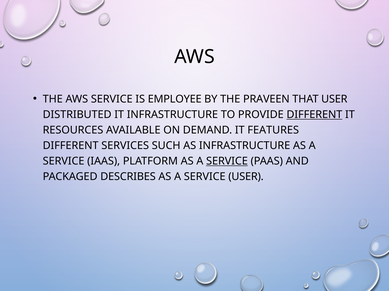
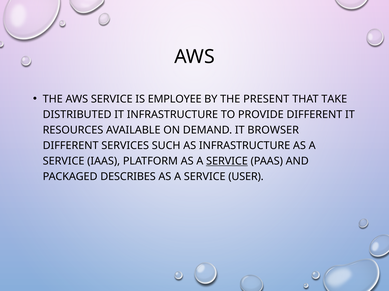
PRAVEEN: PRAVEEN -> PRESENT
THAT USER: USER -> TAKE
DIFFERENT at (314, 115) underline: present -> none
FEATURES: FEATURES -> BROWSER
